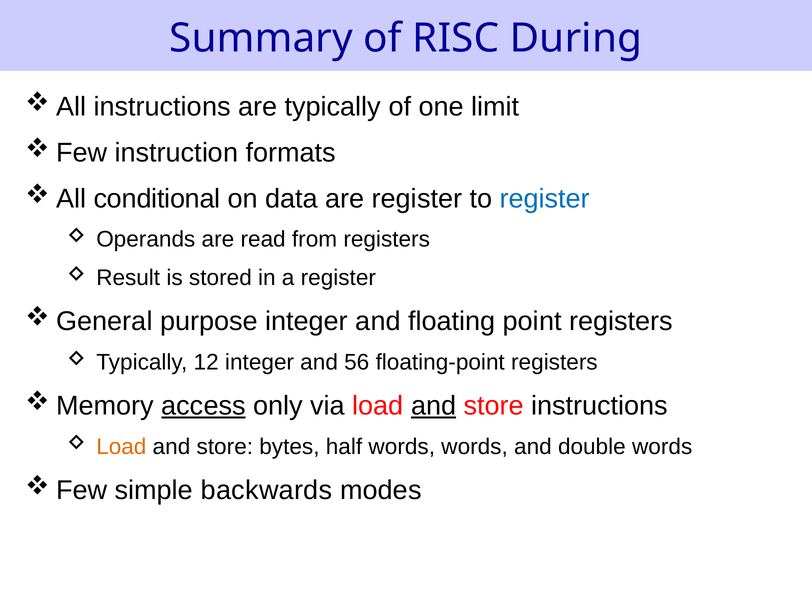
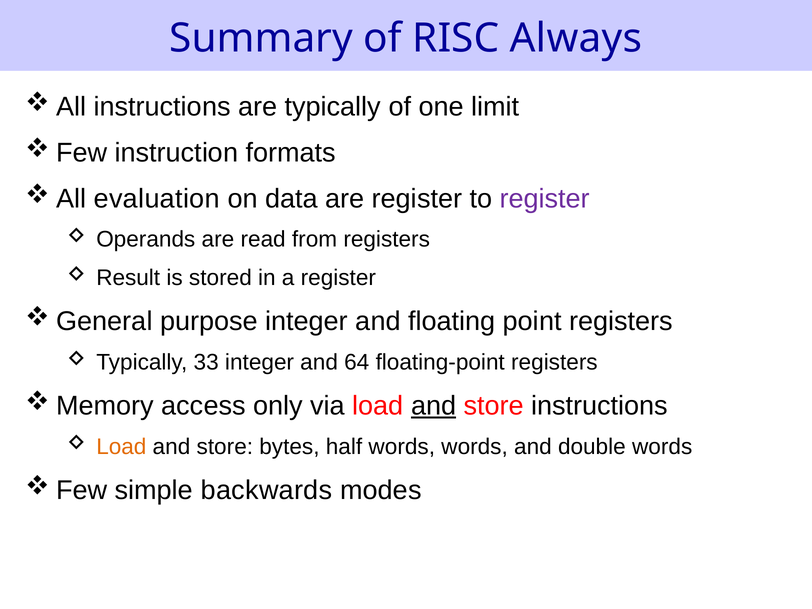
During: During -> Always
conditional: conditional -> evaluation
register at (545, 199) colour: blue -> purple
12: 12 -> 33
56: 56 -> 64
access underline: present -> none
